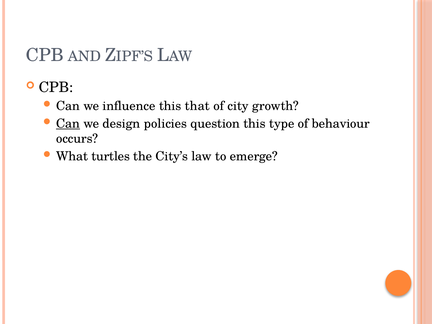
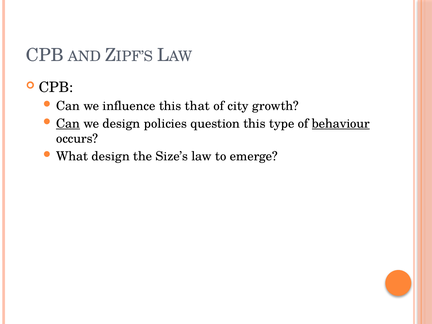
behaviour underline: none -> present
What turtles: turtles -> design
City’s: City’s -> Size’s
